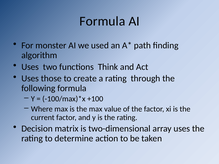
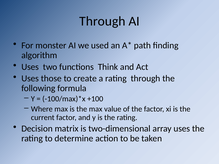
Formula at (102, 21): Formula -> Through
